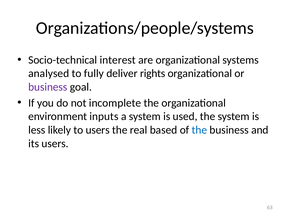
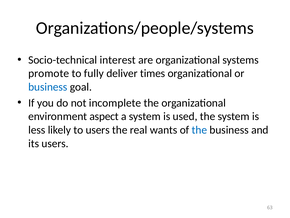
analysed: analysed -> promote
rights: rights -> times
business at (48, 87) colour: purple -> blue
inputs: inputs -> aspect
based: based -> wants
